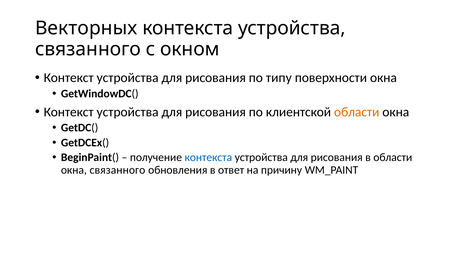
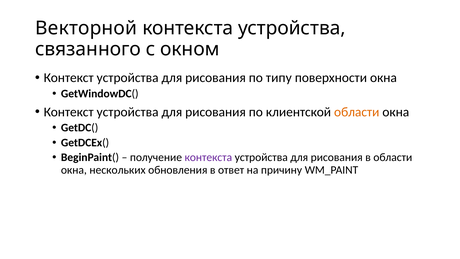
Векторных: Векторных -> Векторной
контекста at (208, 157) colour: blue -> purple
окна связанного: связанного -> нескольких
